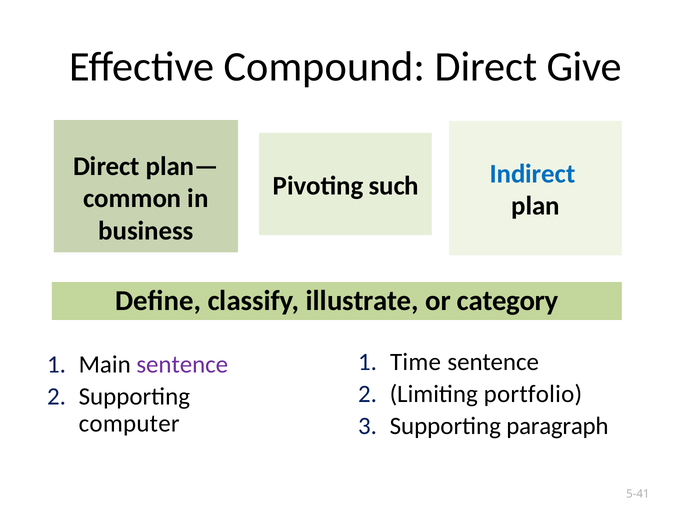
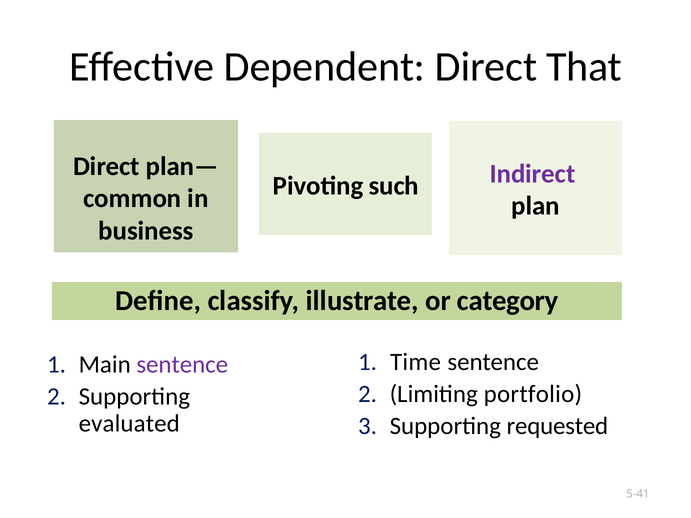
Compound: Compound -> Dependent
Give: Give -> That
Indirect colour: blue -> purple
computer: computer -> evaluated
paragraph: paragraph -> requested
